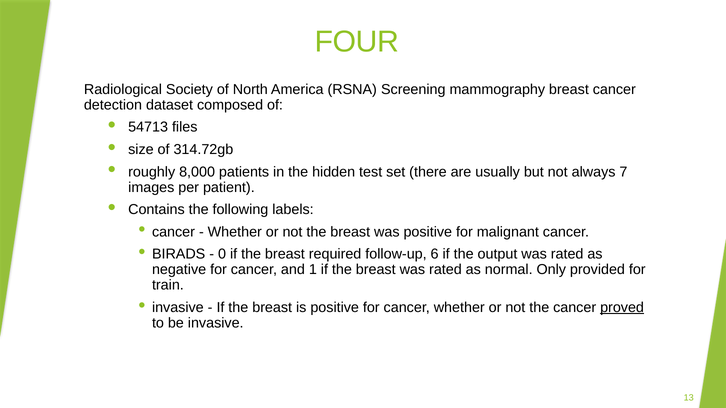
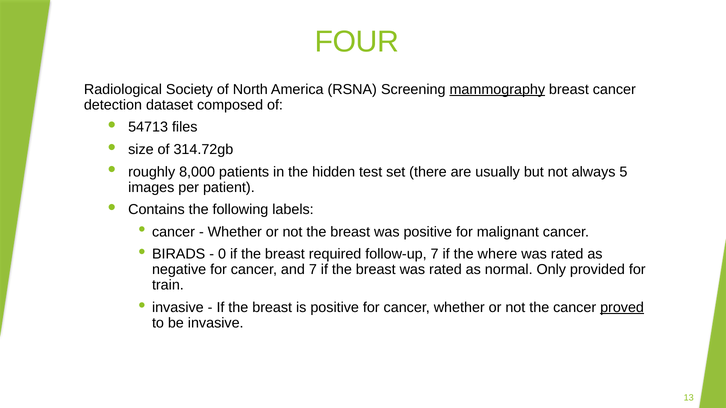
mammography underline: none -> present
7: 7 -> 5
follow-up 6: 6 -> 7
output: output -> where
and 1: 1 -> 7
